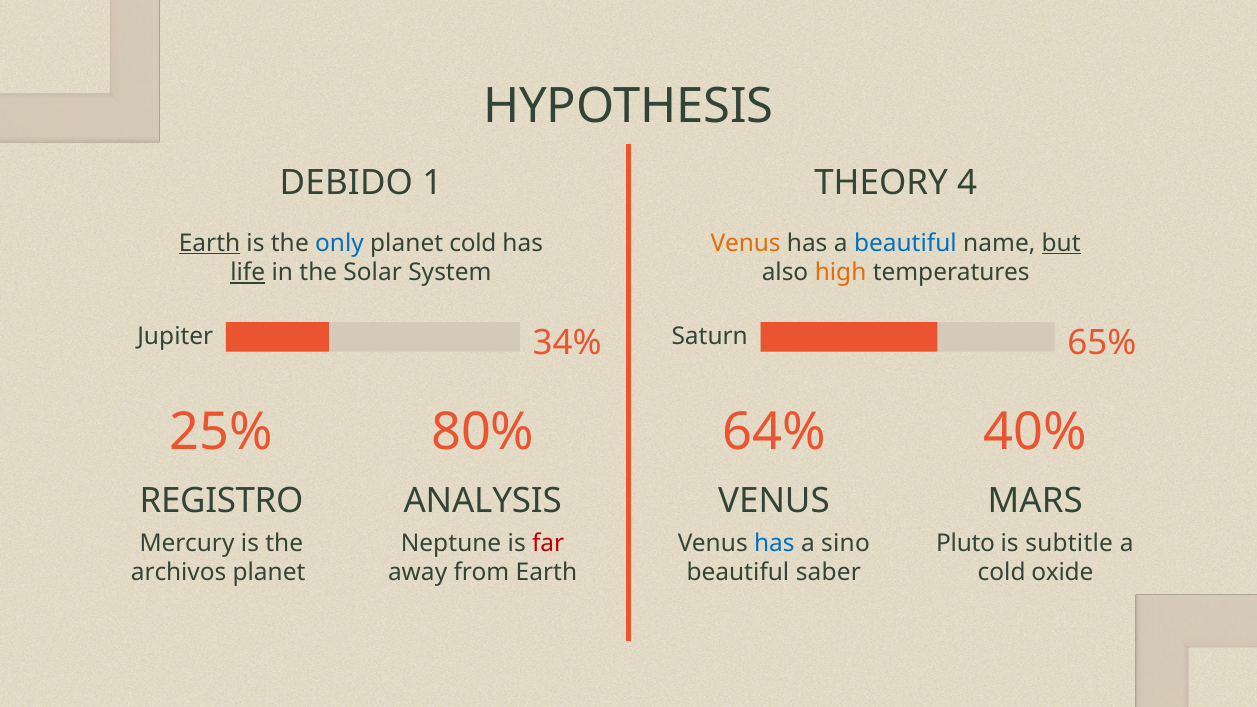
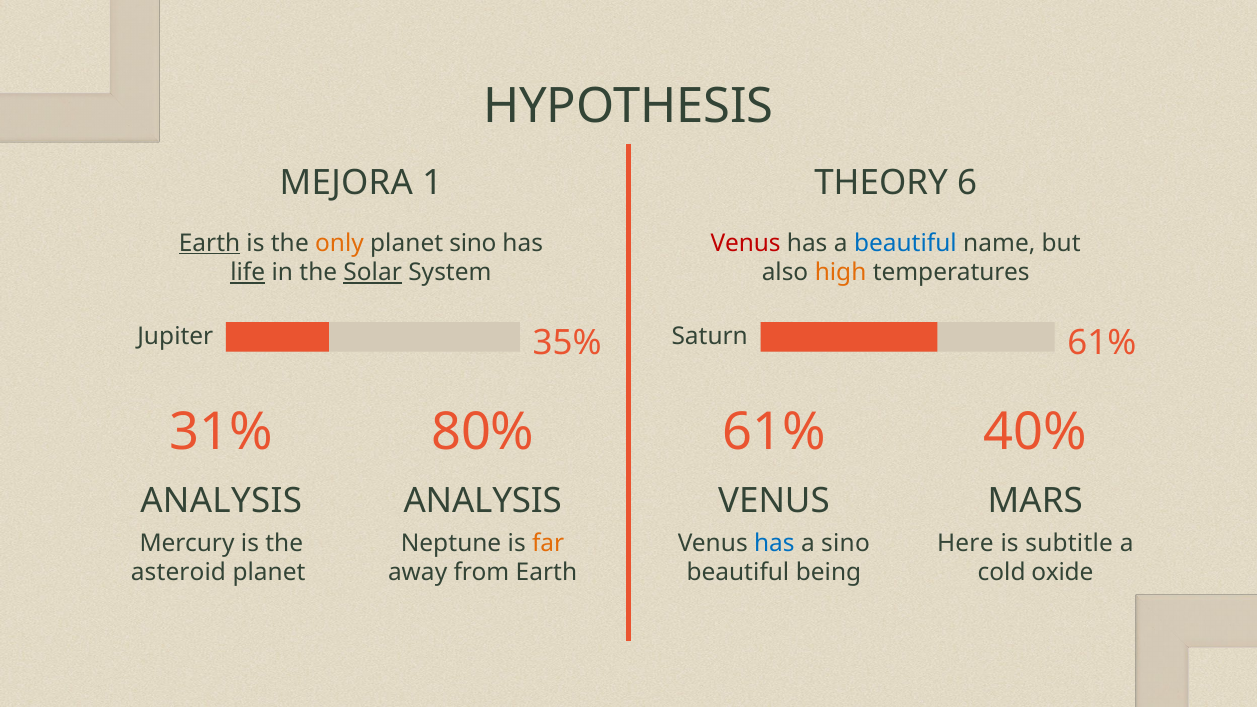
DEBIDO: DEBIDO -> MEJORA
4: 4 -> 6
only colour: blue -> orange
planet cold: cold -> sino
Venus at (746, 243) colour: orange -> red
but underline: present -> none
Solar underline: none -> present
34%: 34% -> 35%
Saturn 65%: 65% -> 61%
25%: 25% -> 31%
80% 64%: 64% -> 61%
REGISTRO at (222, 501): REGISTRO -> ANALYSIS
far colour: red -> orange
Pluto: Pluto -> Here
archivos: archivos -> asteroid
saber: saber -> being
